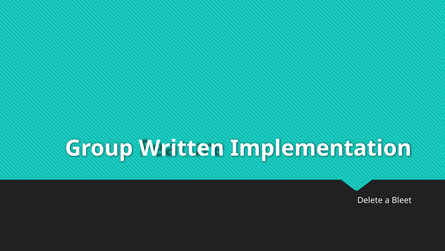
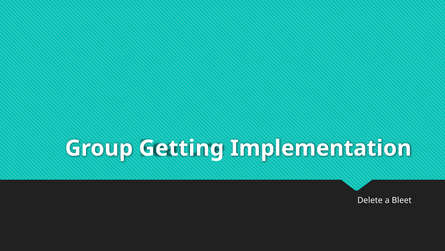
Written: Written -> Getting
